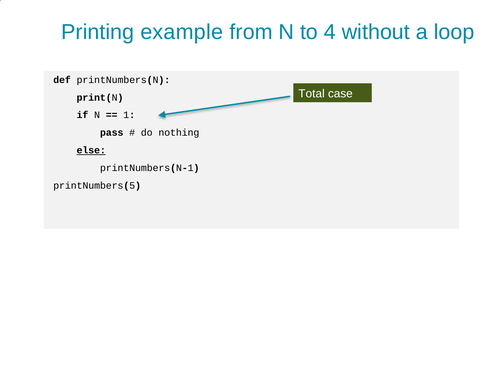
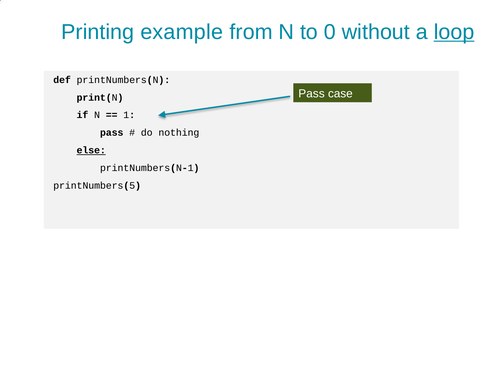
4: 4 -> 0
loop underline: none -> present
Total at (312, 94): Total -> Pass
